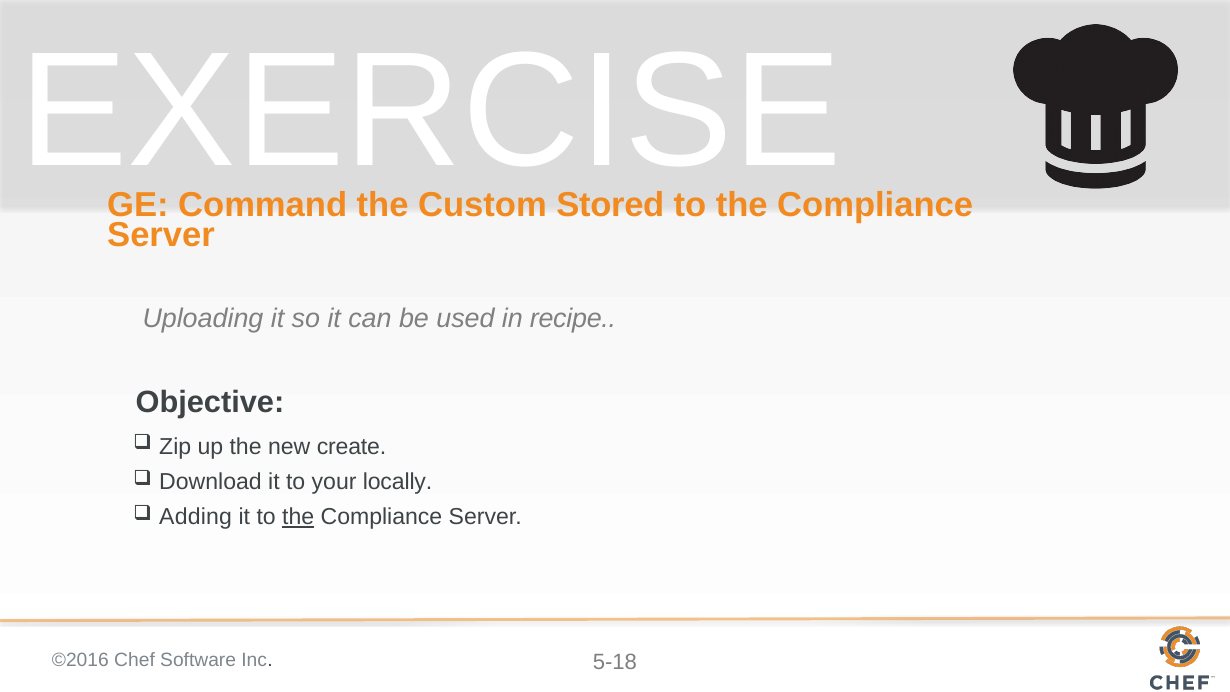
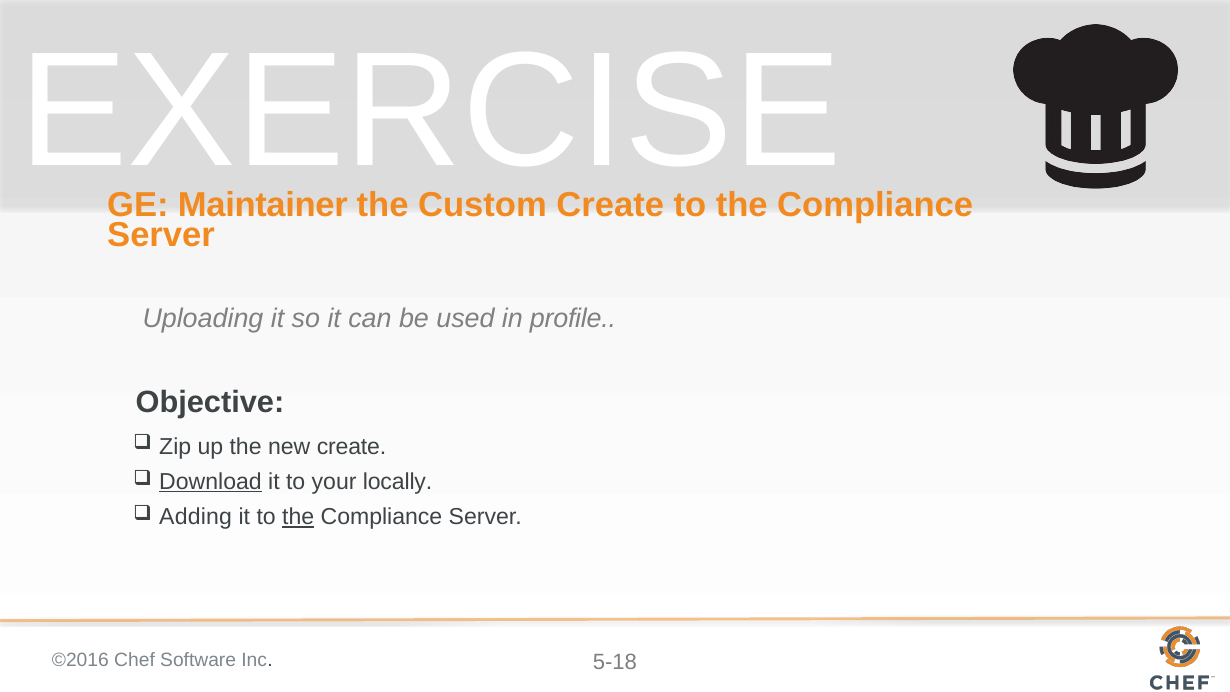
Command: Command -> Maintainer
Custom Stored: Stored -> Create
recipe: recipe -> profile
Download underline: none -> present
